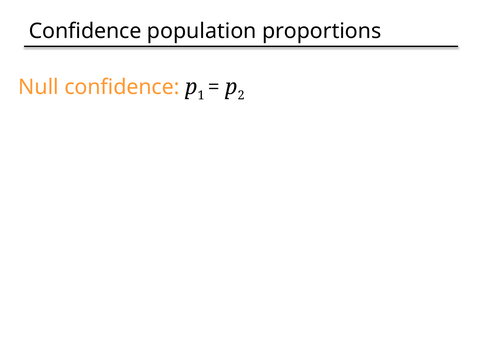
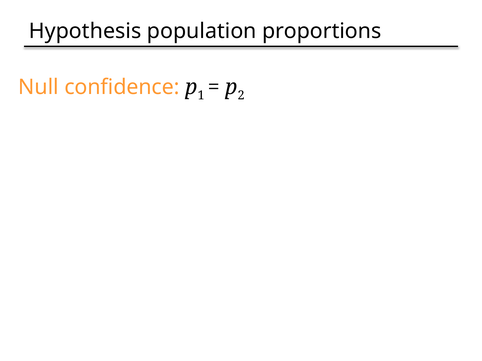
Confidence at (85, 31): Confidence -> Hypothesis
